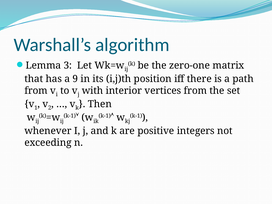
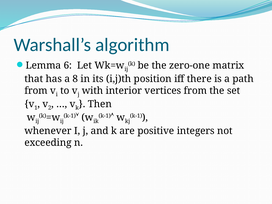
3: 3 -> 6
9: 9 -> 8
